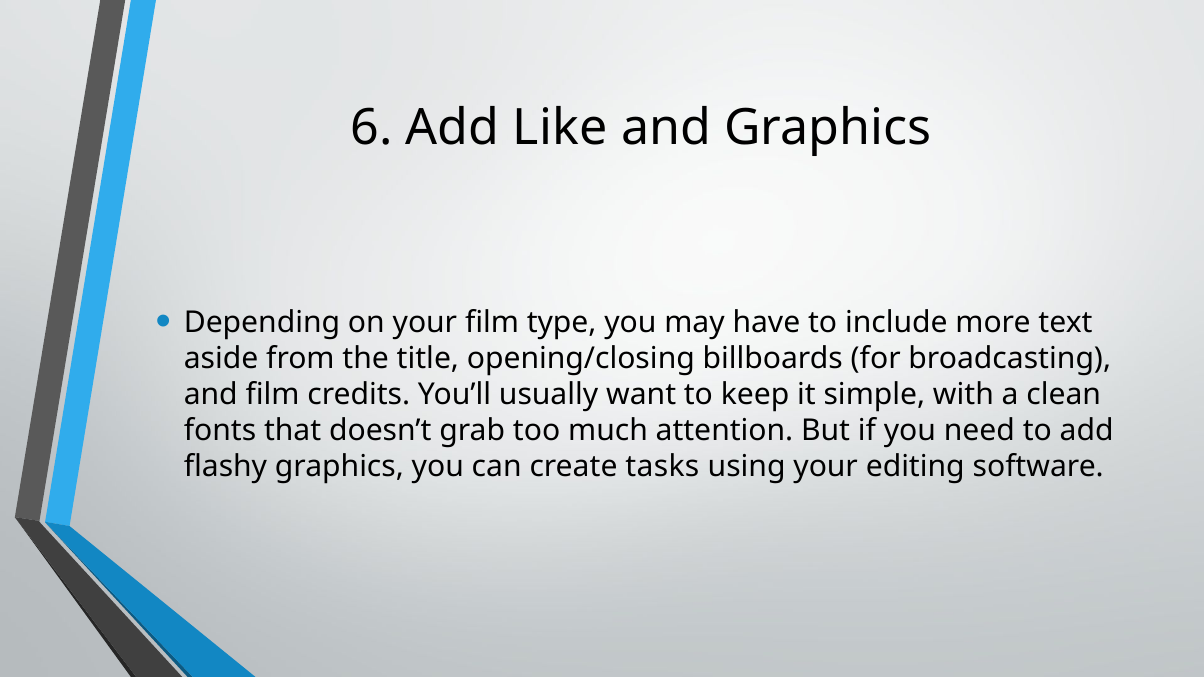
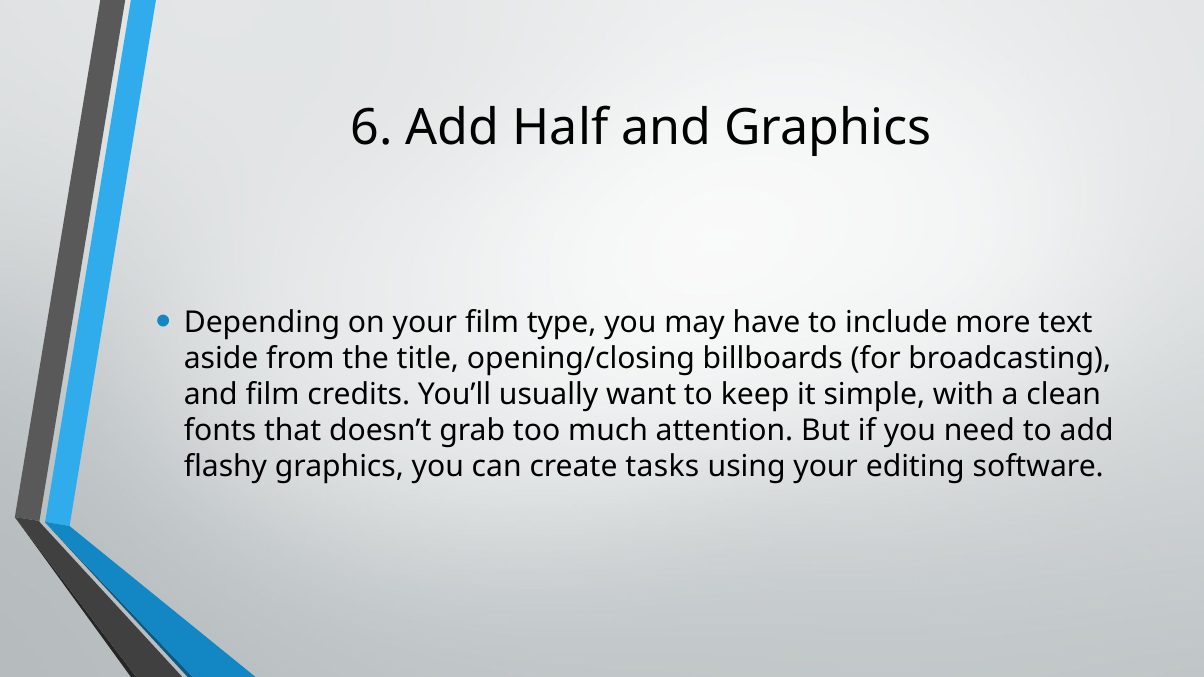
Like: Like -> Half
